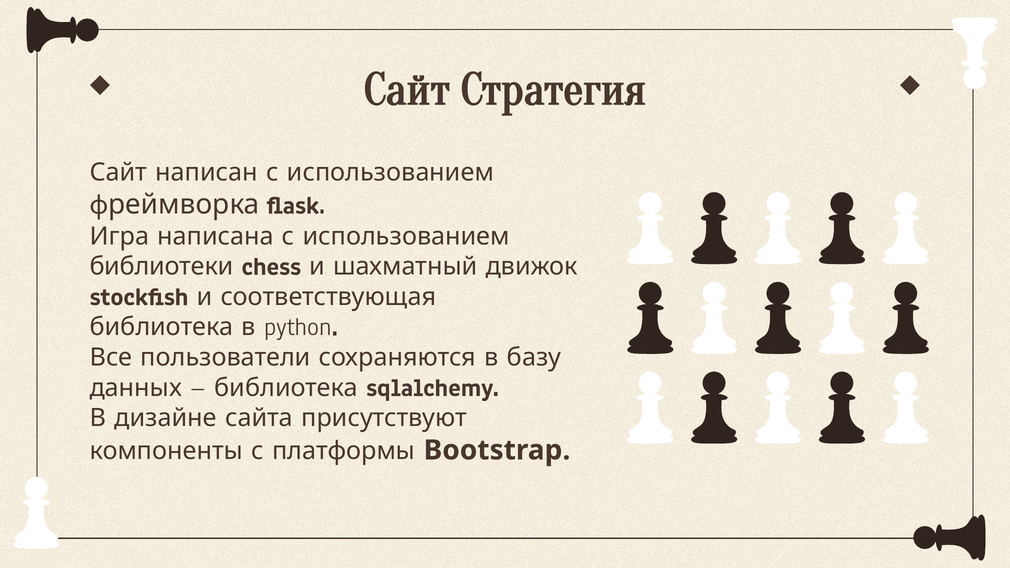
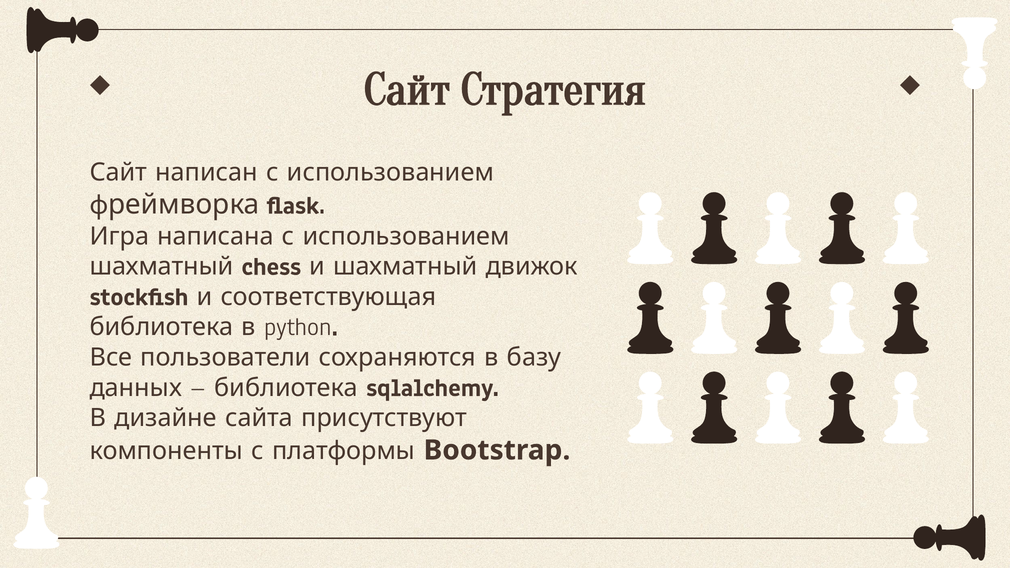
библиотеки at (162, 267): библиотеки -> шахматный
